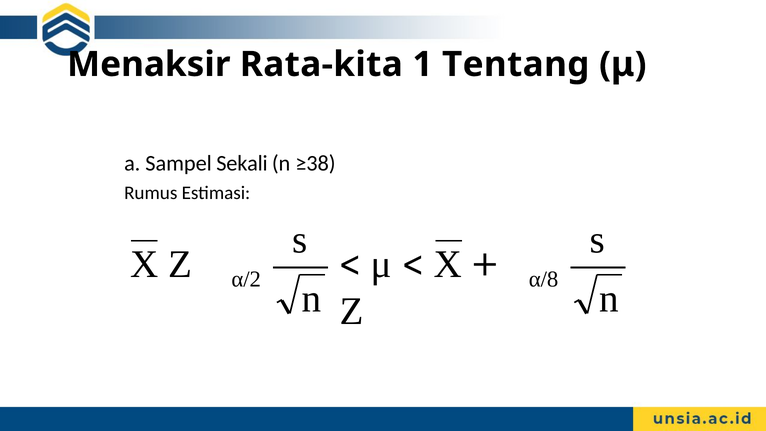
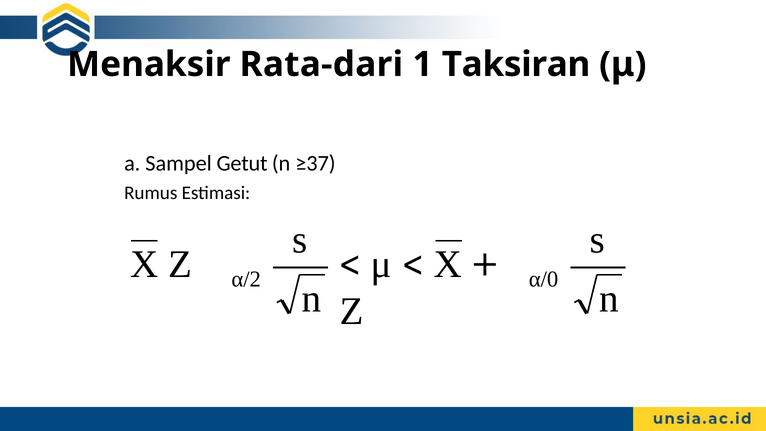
Rata-kita: Rata-kita -> Rata-dari
Tentang: Tentang -> Taksiran
Sekali: Sekali -> Getut
≥38: ≥38 -> ≥37
α/8: α/8 -> α/0
